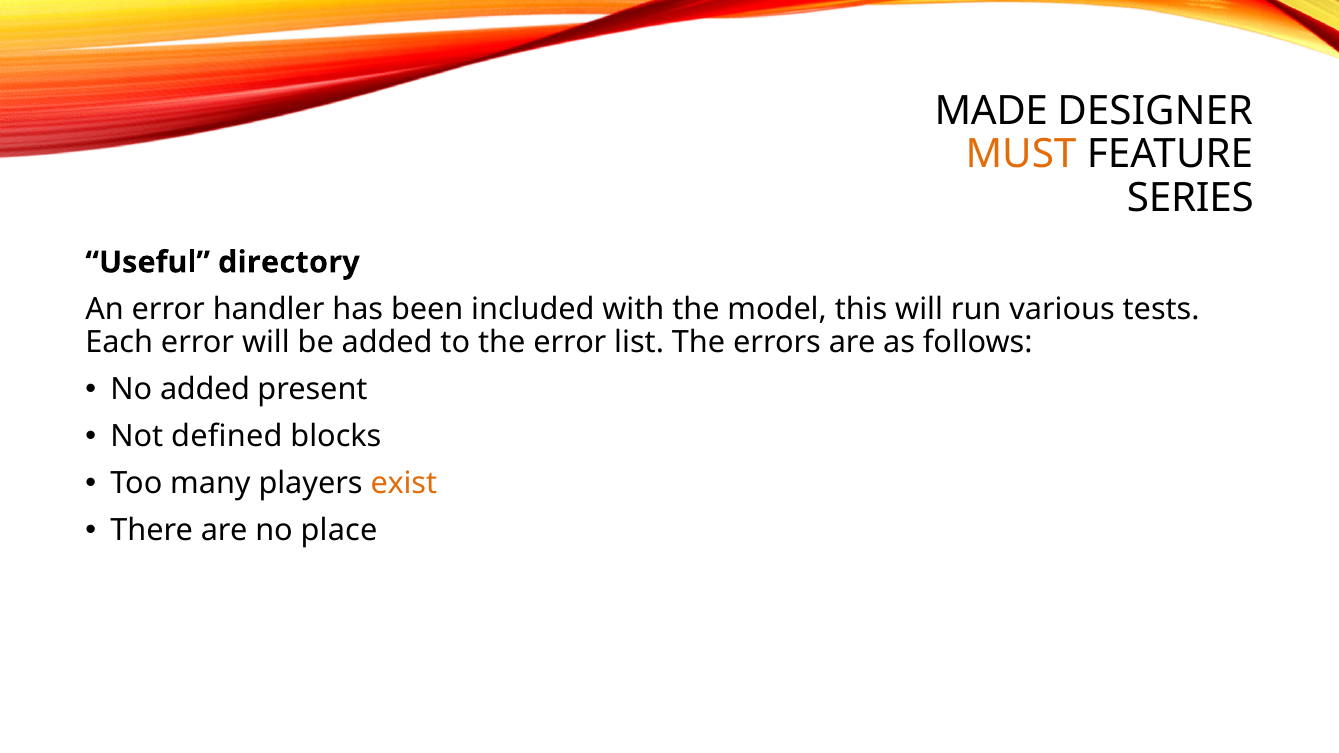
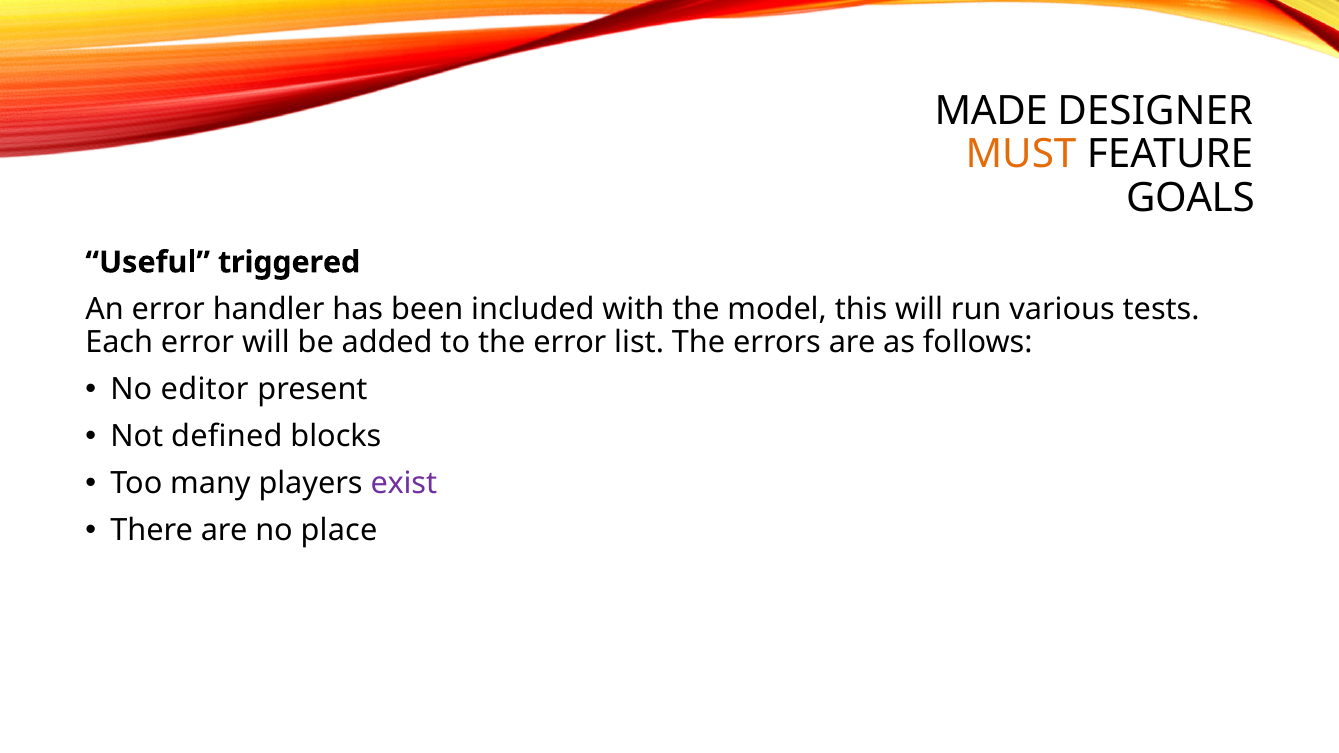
SERIES: SERIES -> GOALS
directory: directory -> triggered
No added: added -> editor
exist colour: orange -> purple
